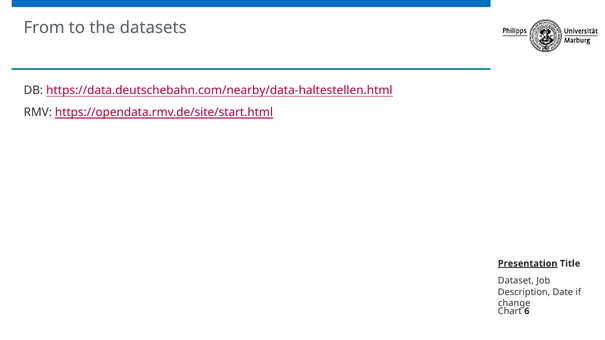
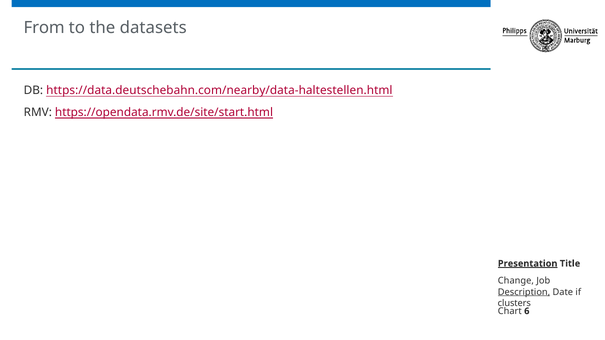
Dataset: Dataset -> Change
Description underline: none -> present
change: change -> clusters
